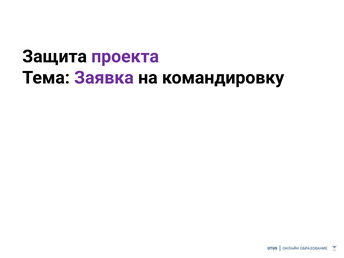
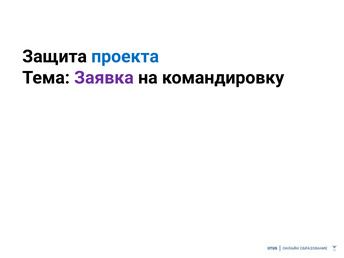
проекта colour: purple -> blue
